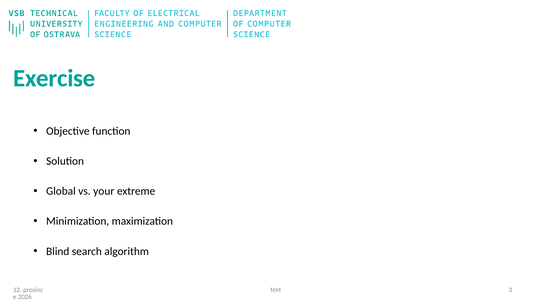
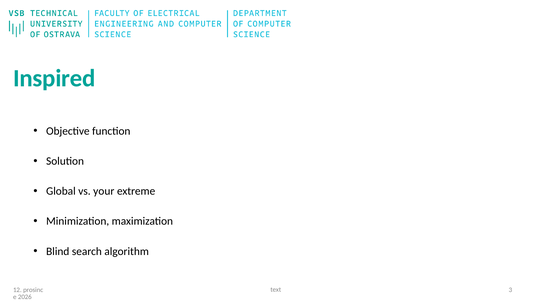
Exercise: Exercise -> Inspired
